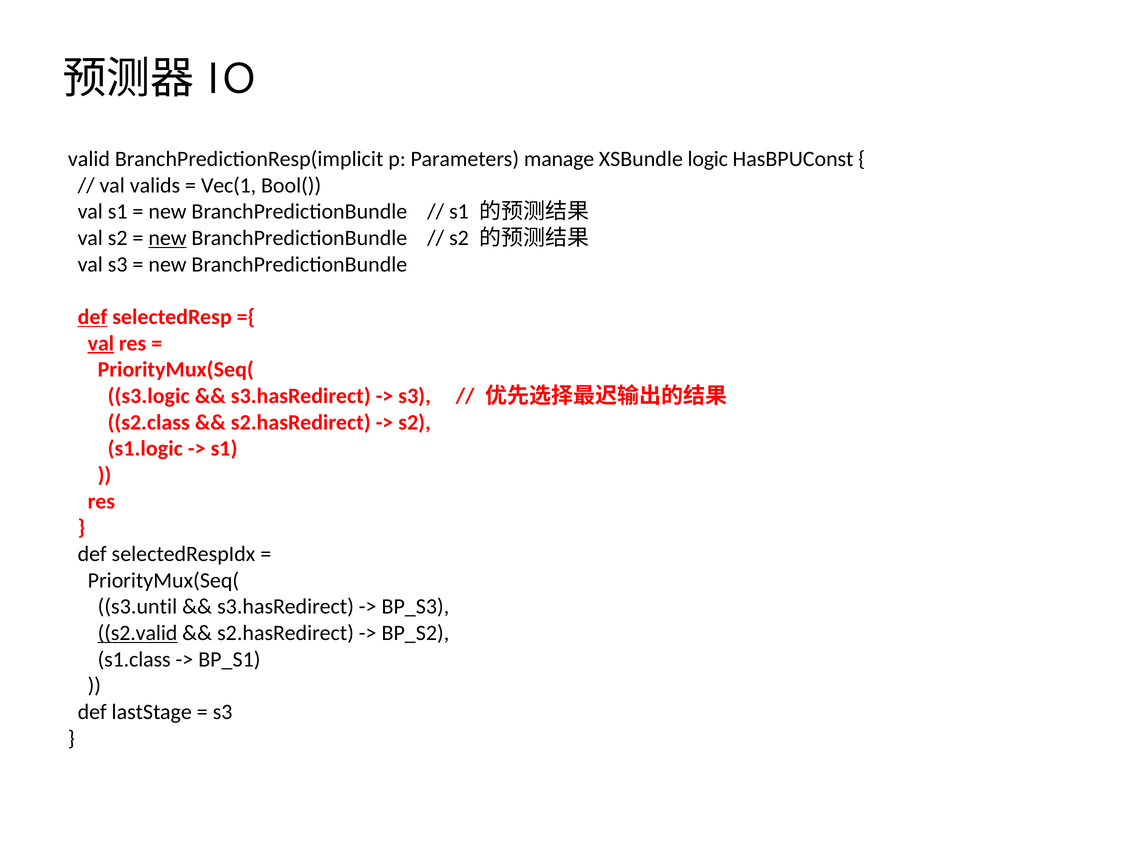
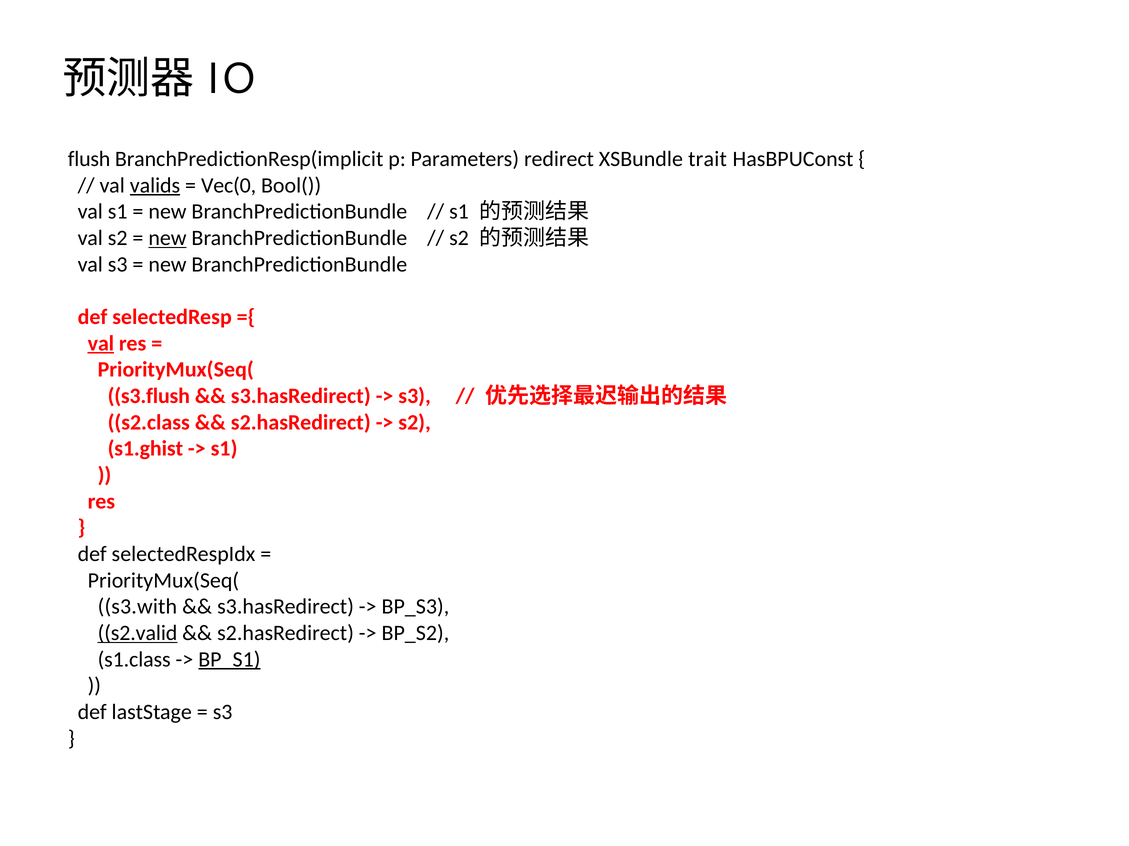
valid: valid -> flush
manage: manage -> redirect
logic: logic -> trait
valids underline: none -> present
Vec(1: Vec(1 -> Vec(0
def at (93, 317) underline: present -> none
s3.logic: s3.logic -> s3.flush
s1.logic: s1.logic -> s1.ghist
s3.until: s3.until -> s3.with
BP_S1 underline: none -> present
